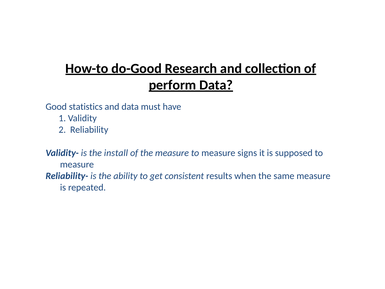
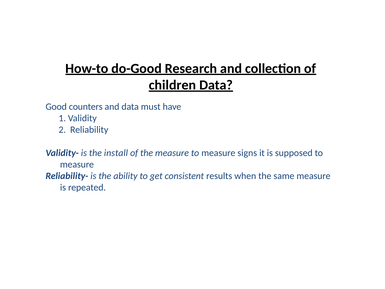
perform: perform -> children
statistics: statistics -> counters
